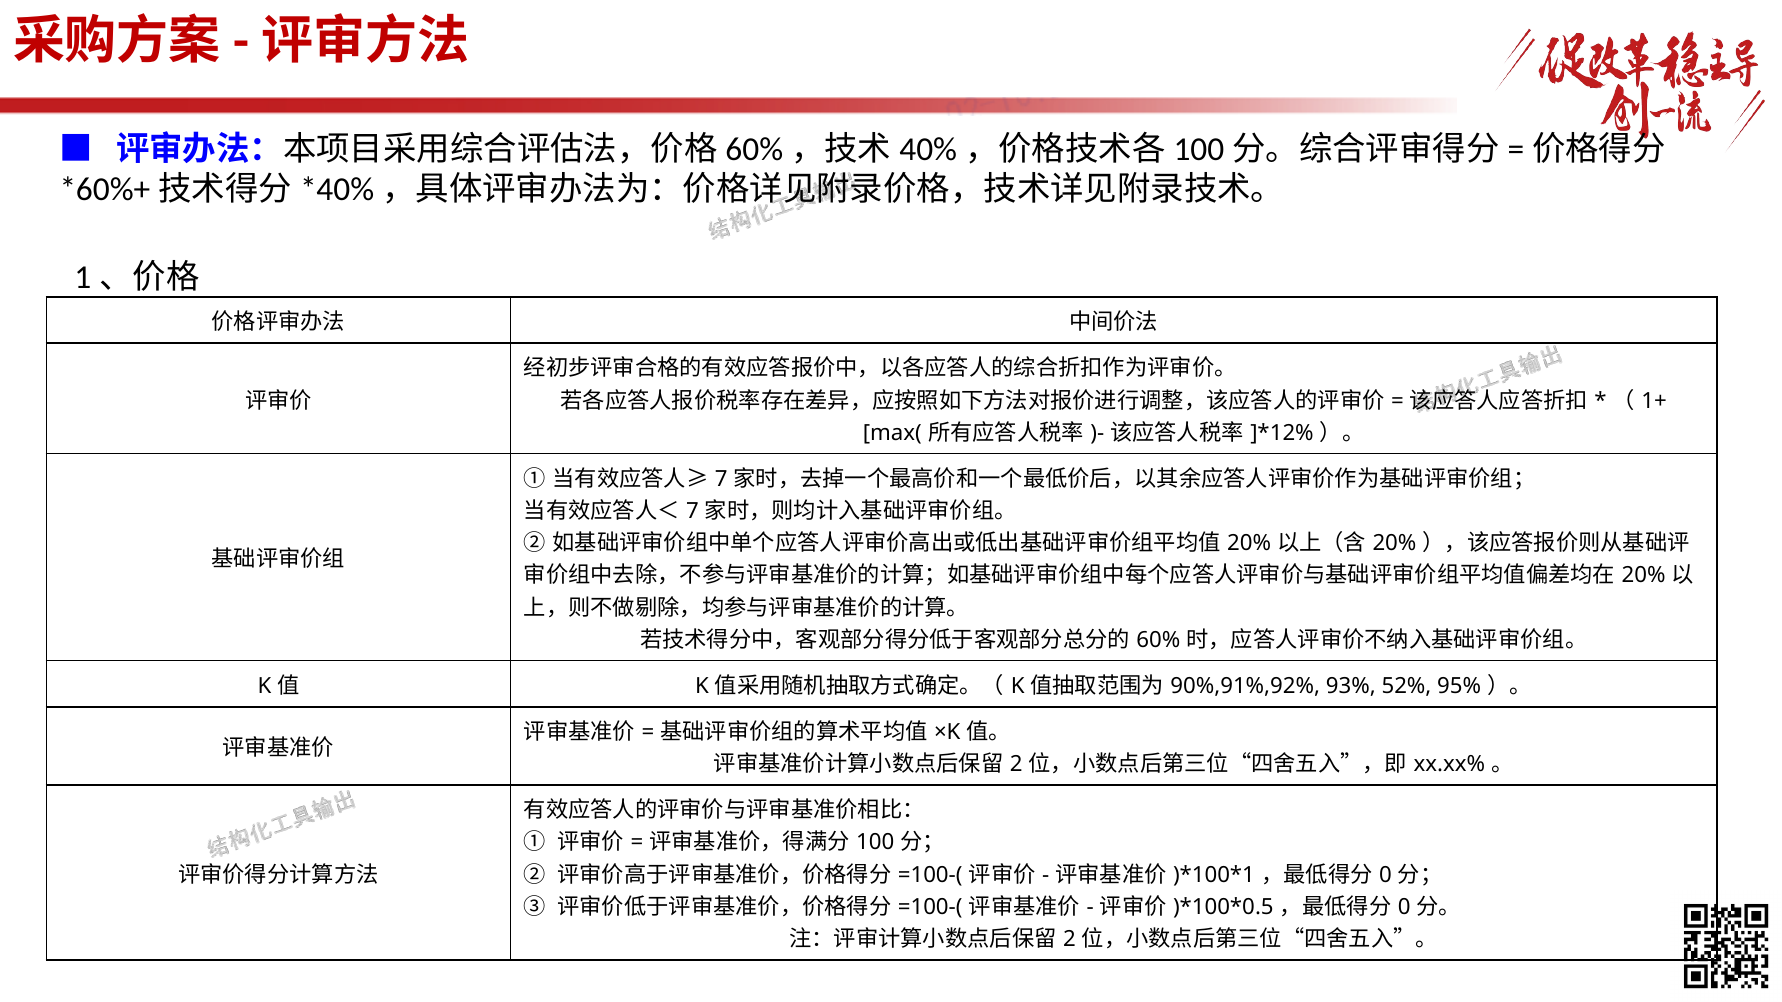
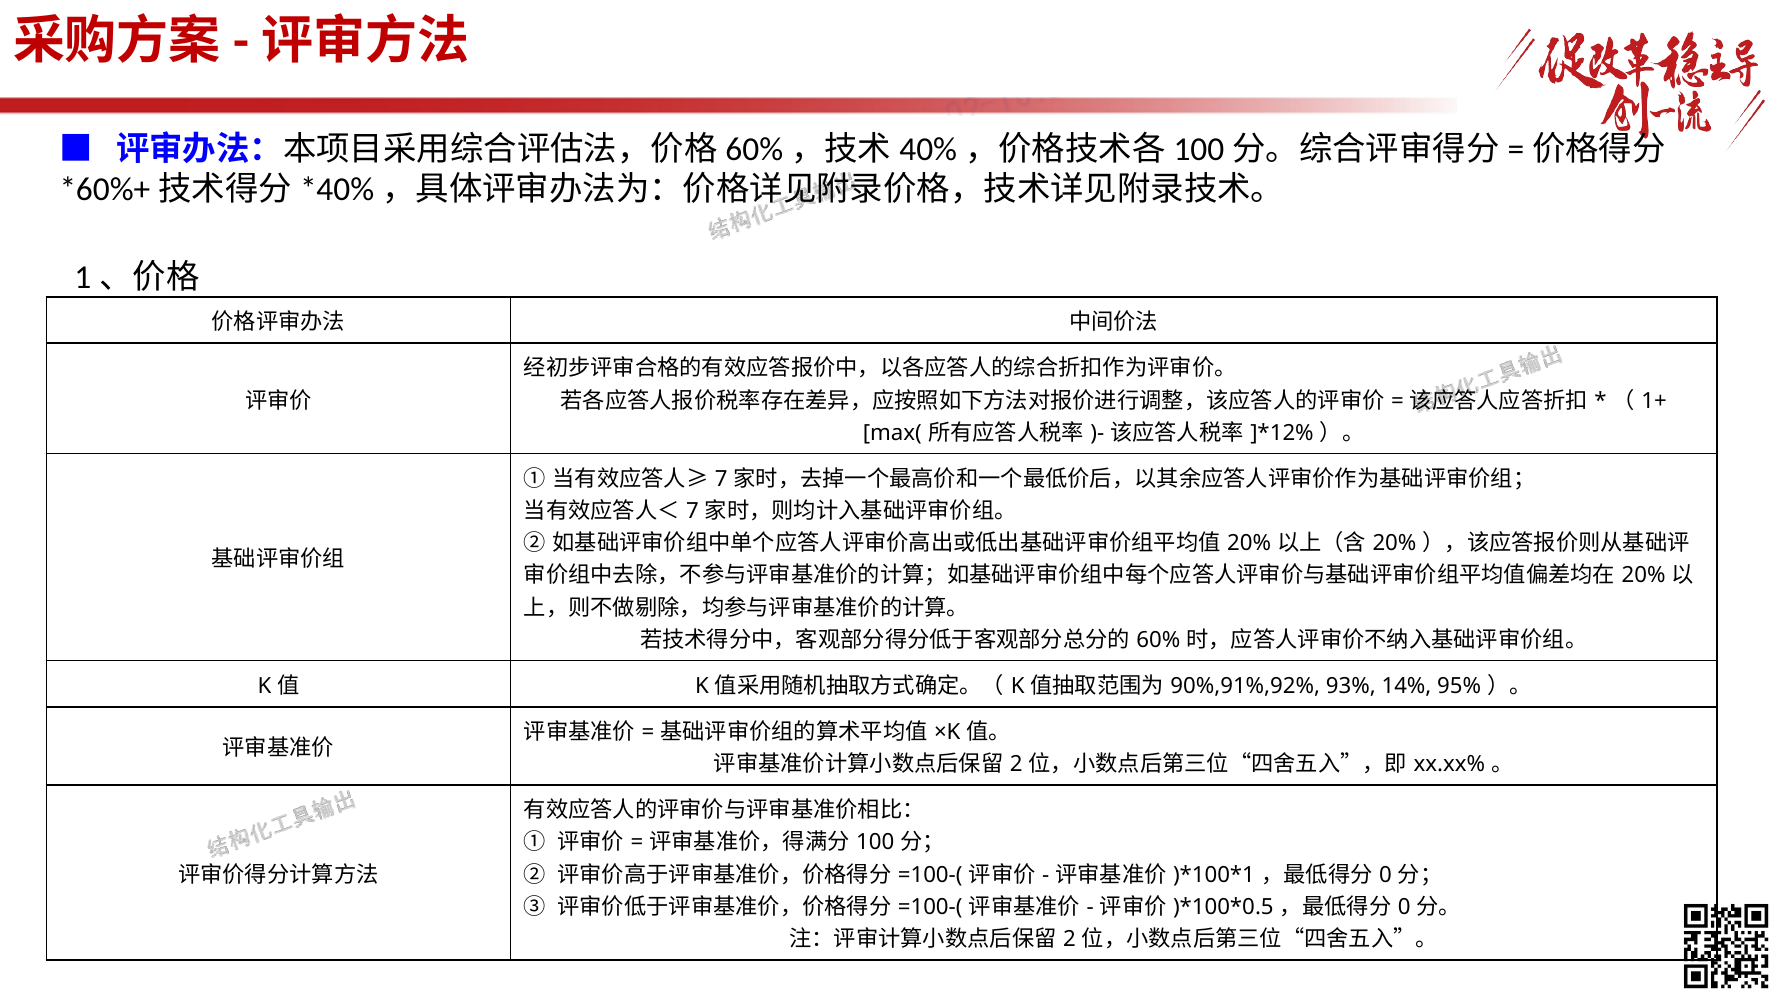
52%: 52% -> 14%
